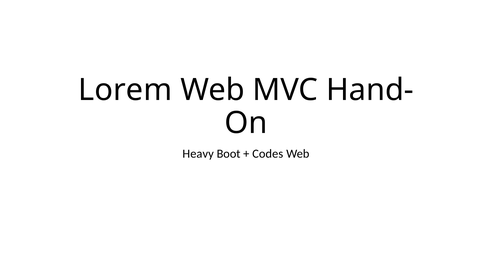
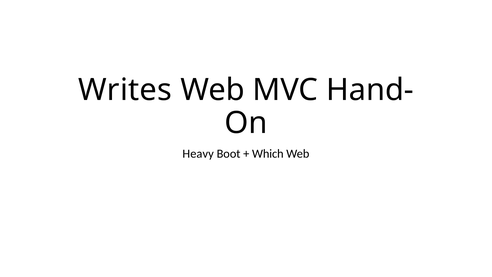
Lorem: Lorem -> Writes
Codes: Codes -> Which
